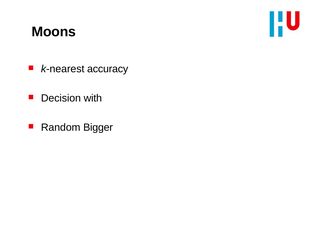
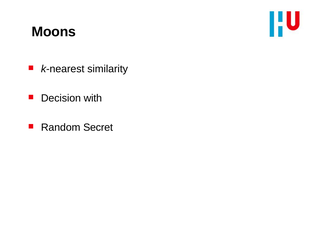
accuracy: accuracy -> similarity
Bigger: Bigger -> Secret
